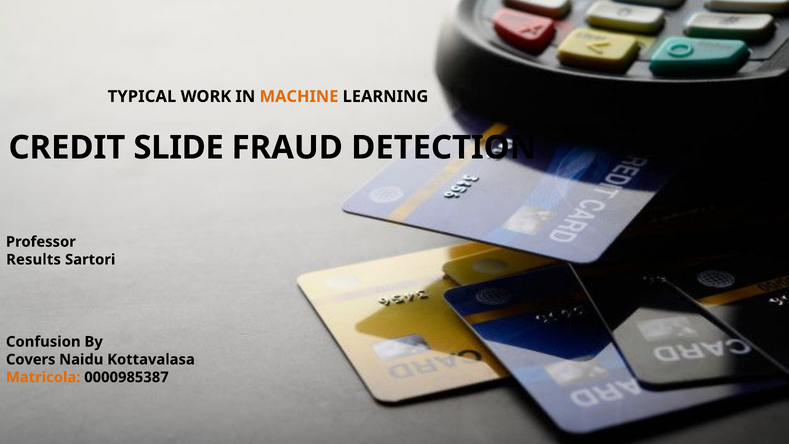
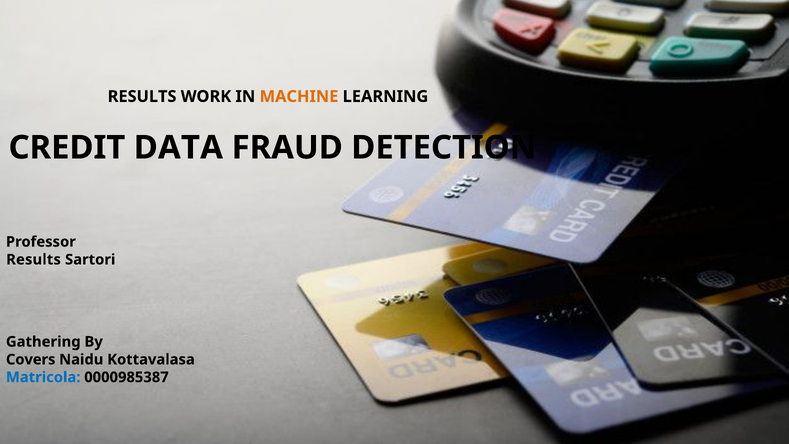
TYPICAL at (142, 96): TYPICAL -> RESULTS
SLIDE: SLIDE -> DATA
Confusion: Confusion -> Gathering
Matricola colour: orange -> blue
